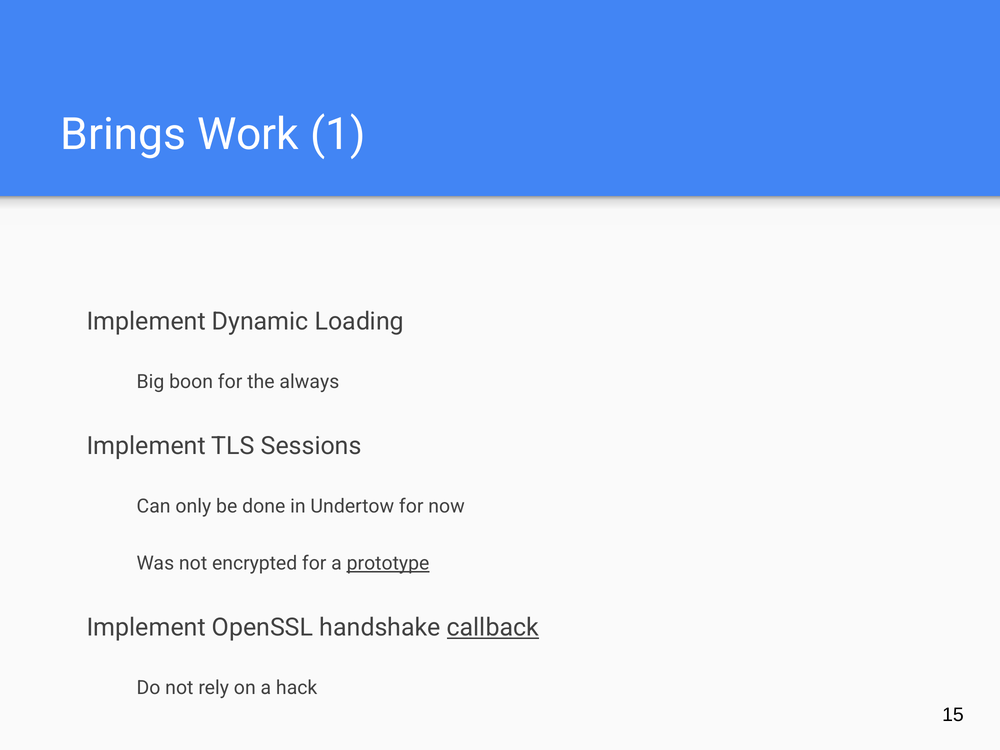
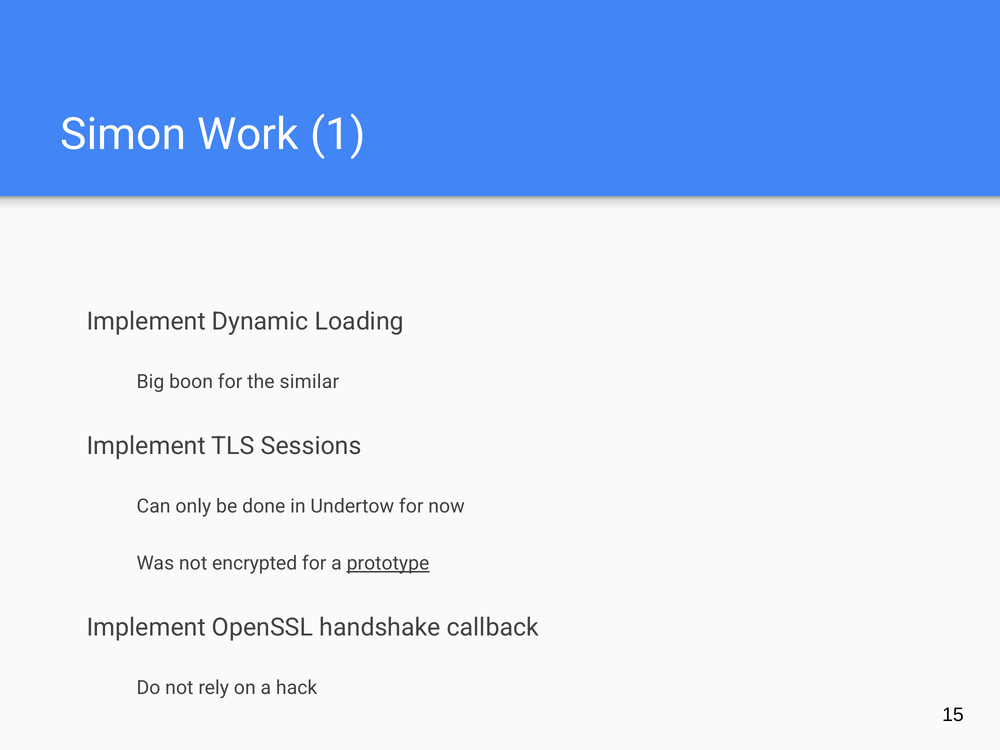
Brings: Brings -> Simon
always: always -> similar
callback underline: present -> none
